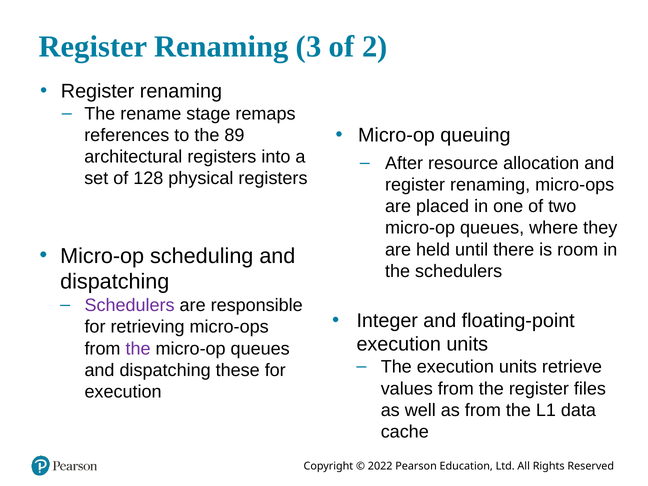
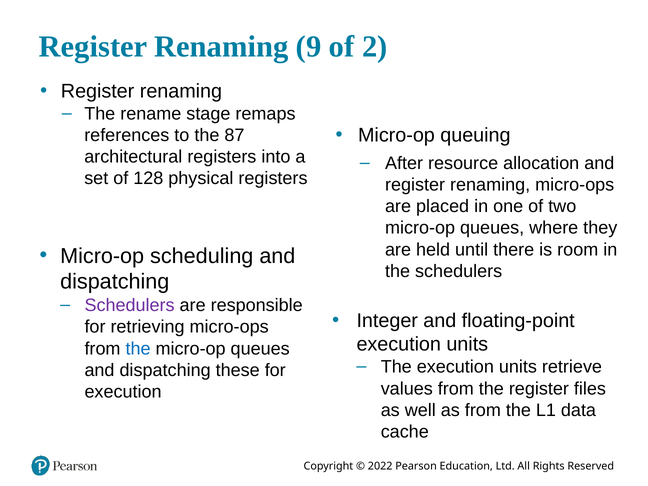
3: 3 -> 9
89: 89 -> 87
the at (138, 349) colour: purple -> blue
